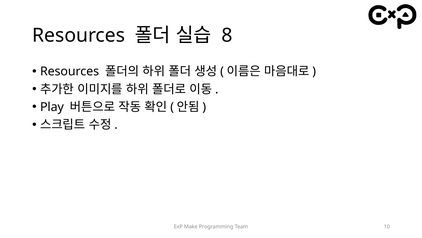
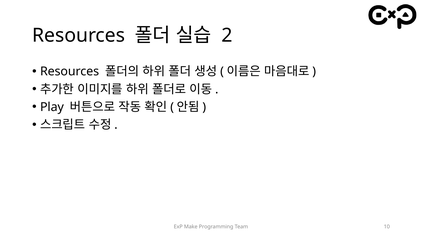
8: 8 -> 2
